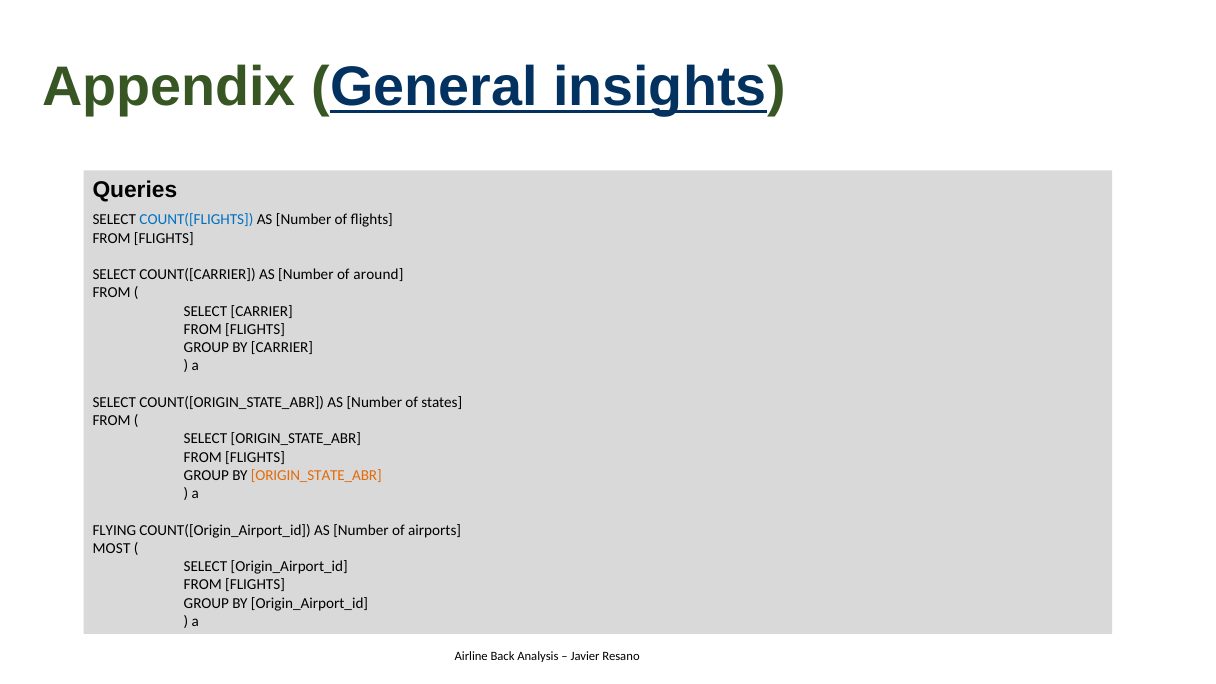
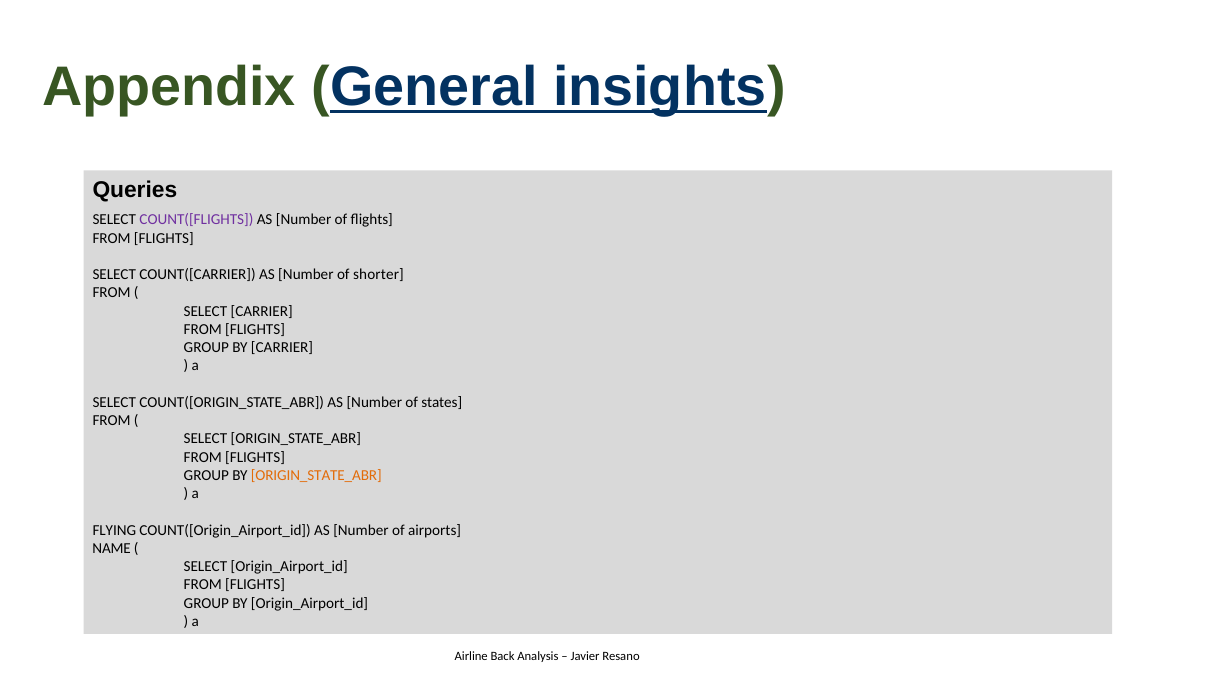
COUNT([FLIGHTS colour: blue -> purple
around: around -> shorter
MOST: MOST -> NAME
